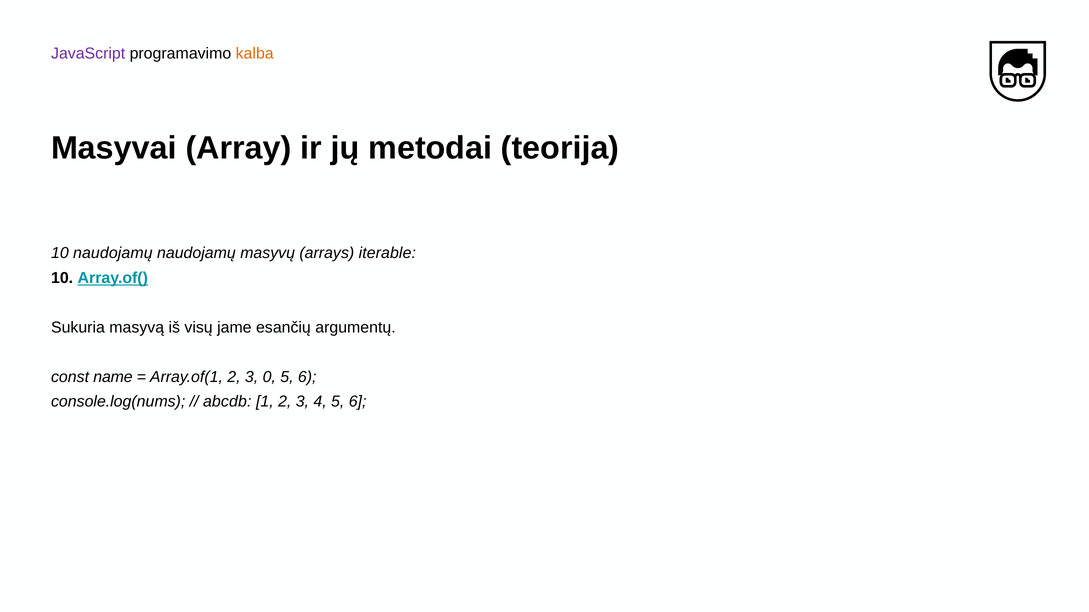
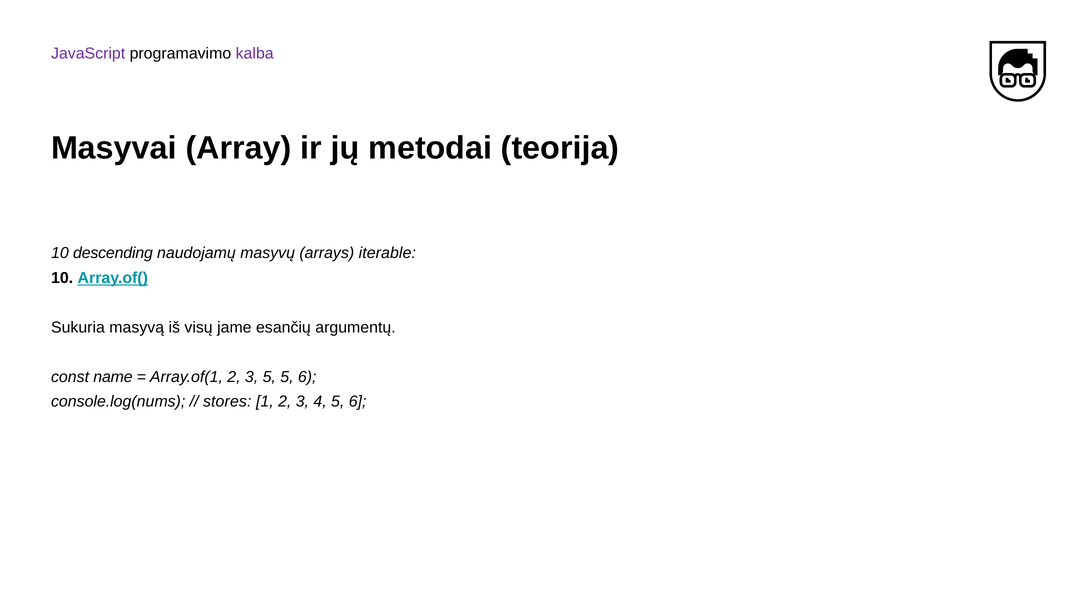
kalba colour: orange -> purple
10 naudojamų: naudojamų -> descending
3 0: 0 -> 5
abcdb: abcdb -> stores
